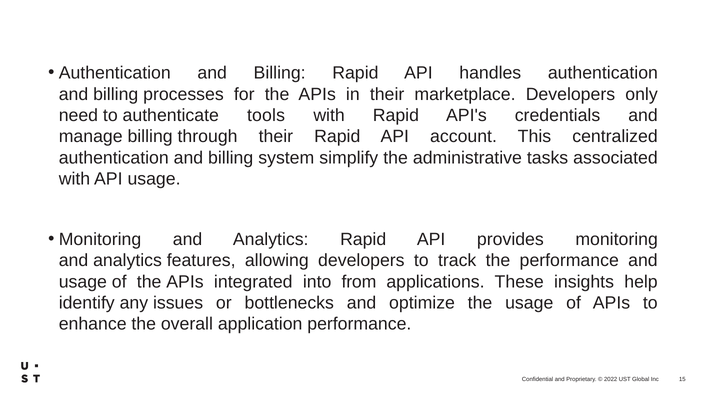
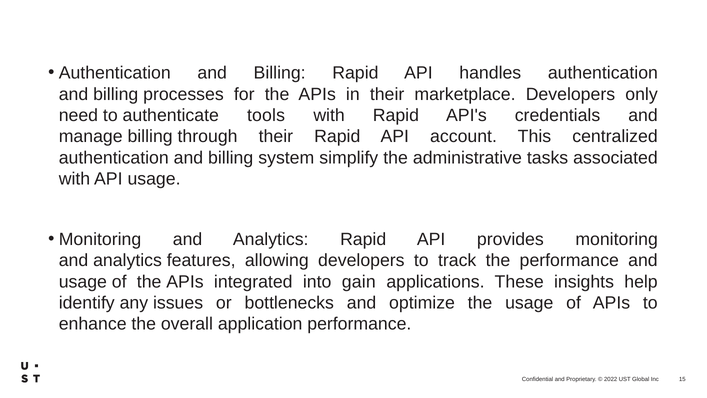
from: from -> gain
